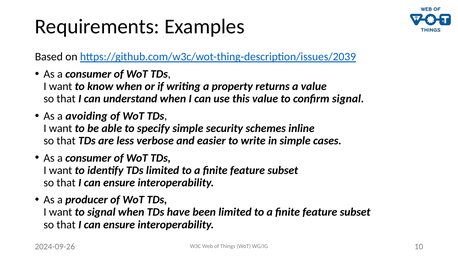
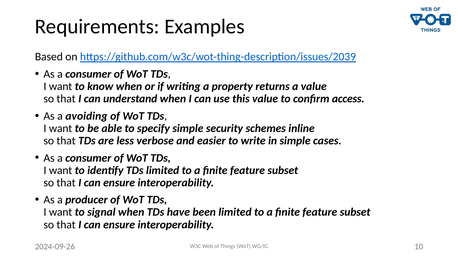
confirm signal: signal -> access
